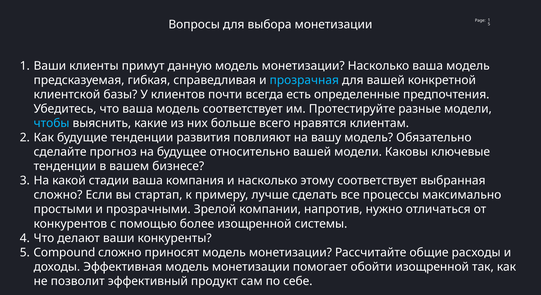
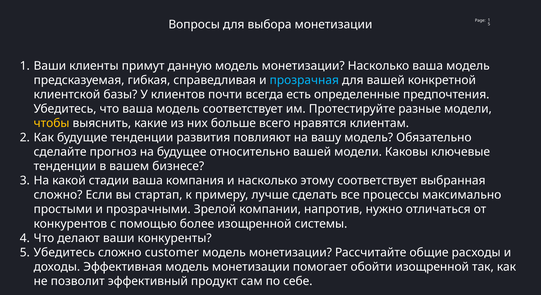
чтобы colour: light blue -> yellow
Compound at (64, 252): Compound -> Убедитесь
приносят: приносят -> customer
